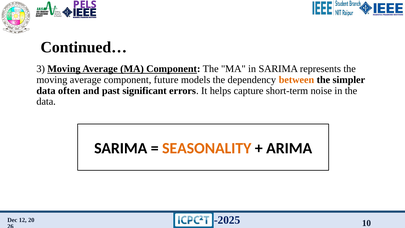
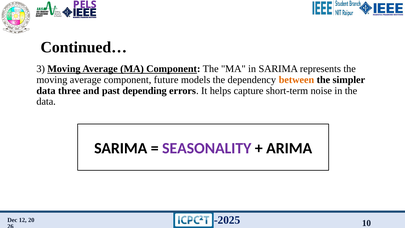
often: often -> three
significant: significant -> depending
SEASONALITY colour: orange -> purple
